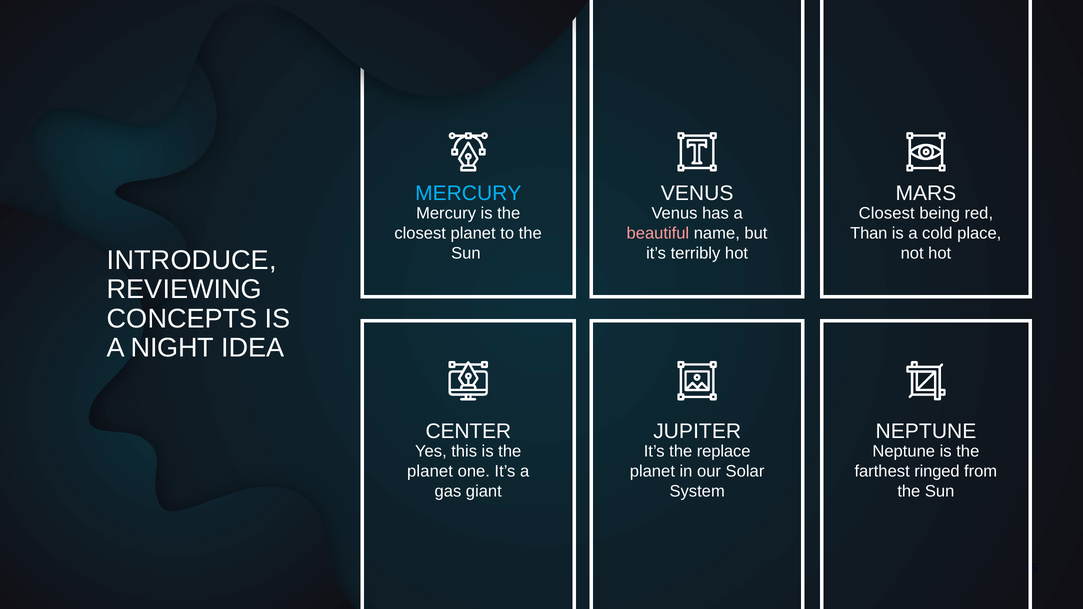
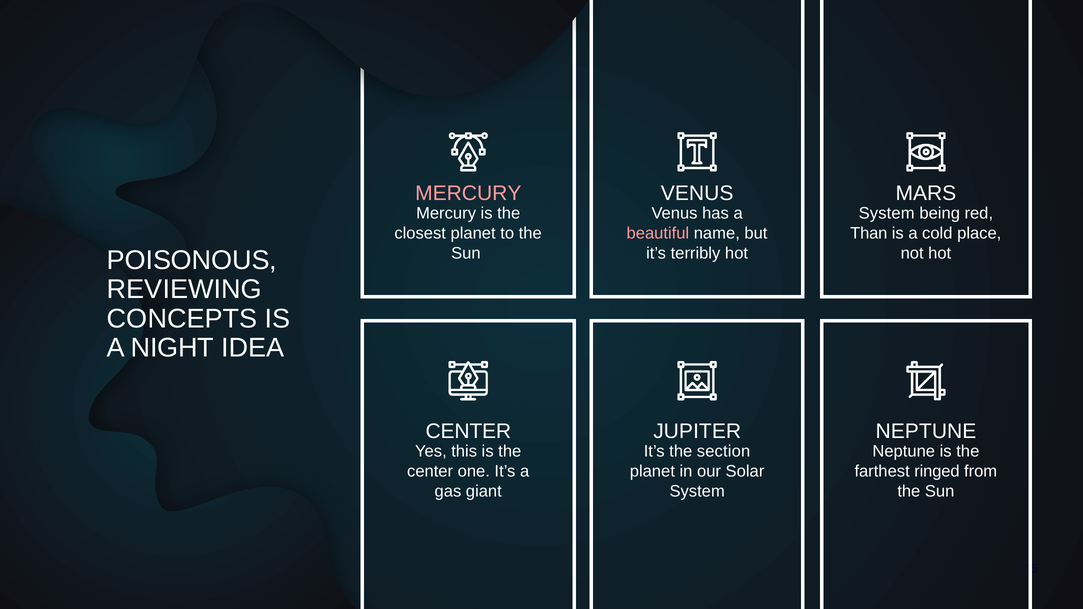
MERCURY at (468, 193) colour: light blue -> pink
Closest at (887, 213): Closest -> System
INTRODUCE: INTRODUCE -> POISONOUS
replace: replace -> section
planet at (430, 471): planet -> center
